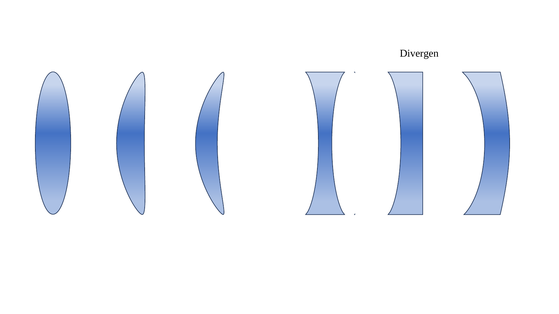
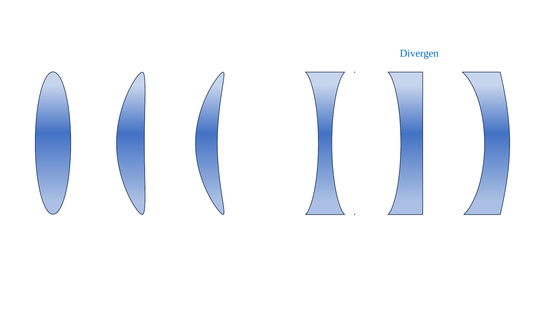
Divergen colour: black -> blue
